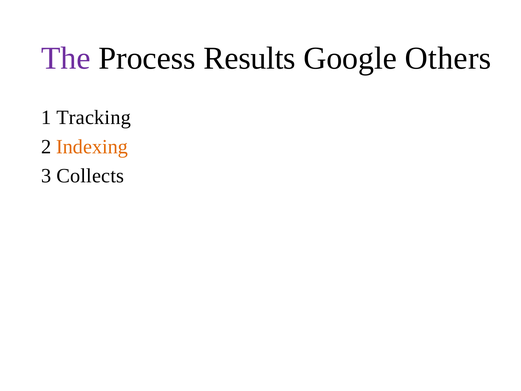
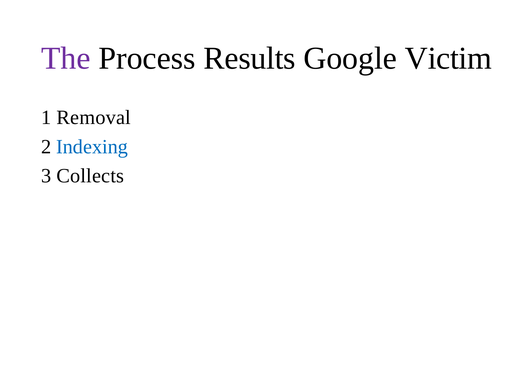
Others: Others -> Victim
Tracking: Tracking -> Removal
Indexing colour: orange -> blue
